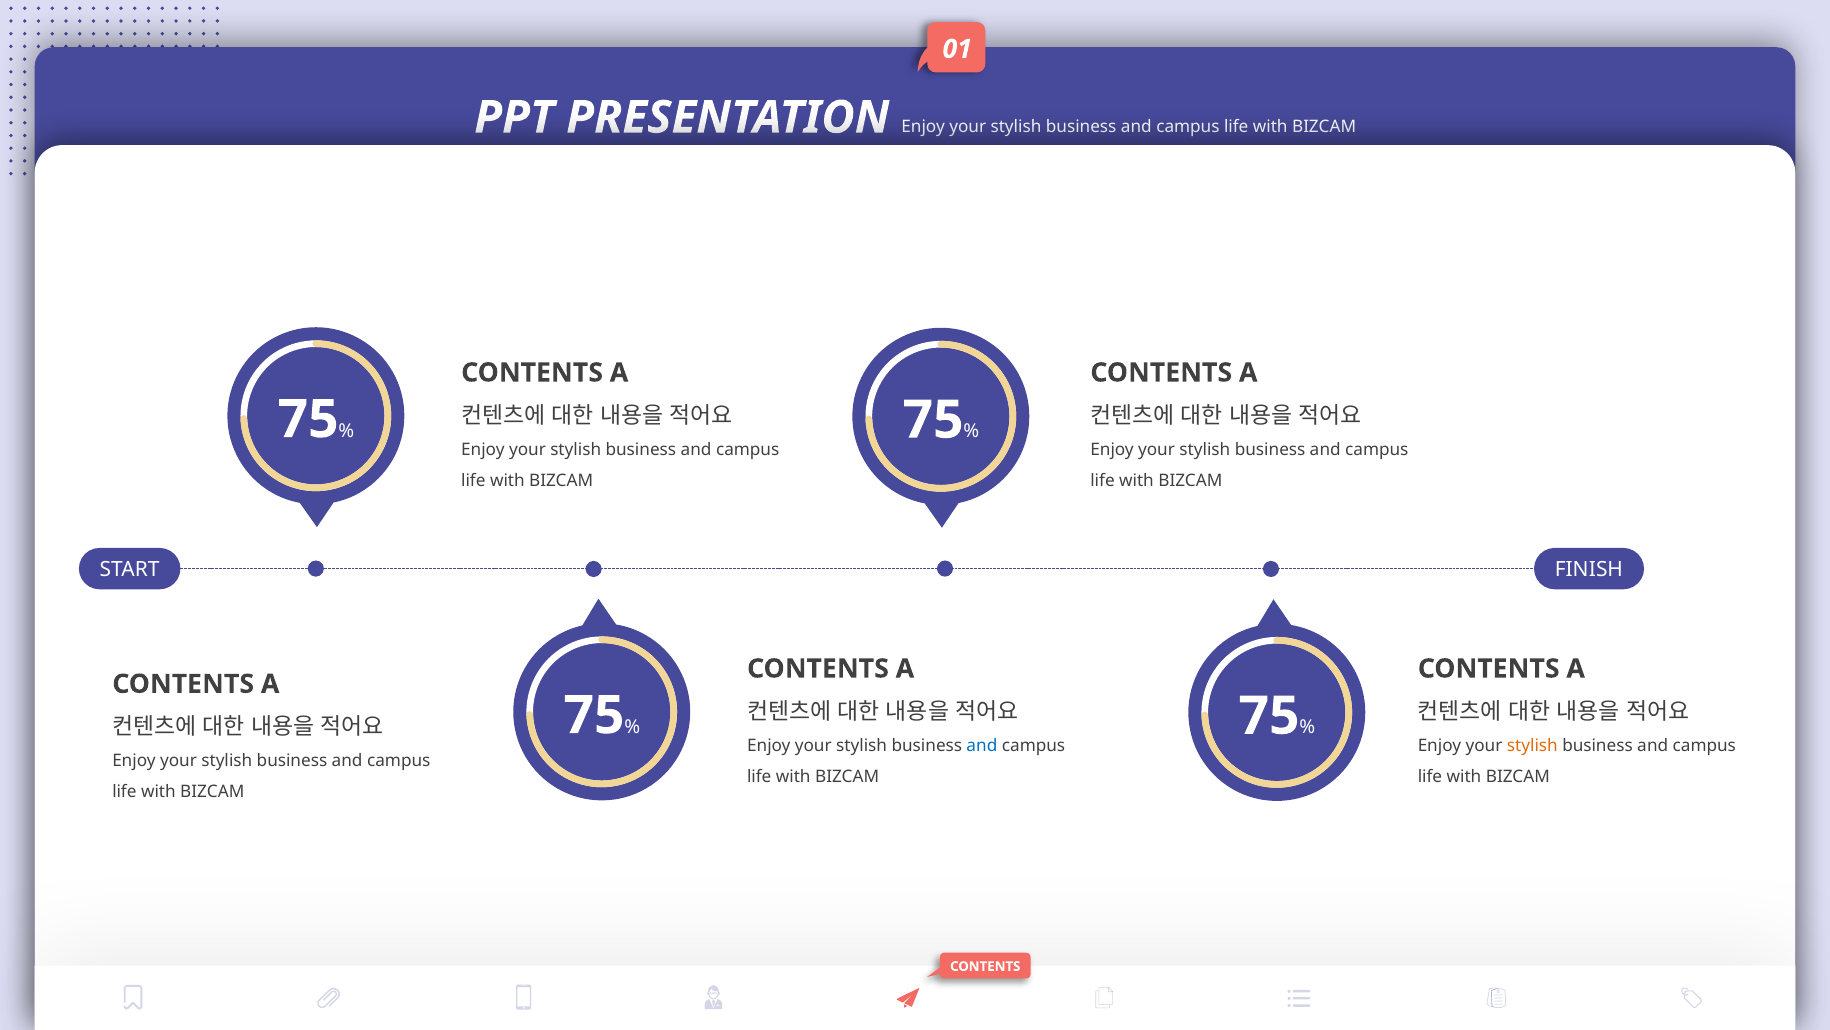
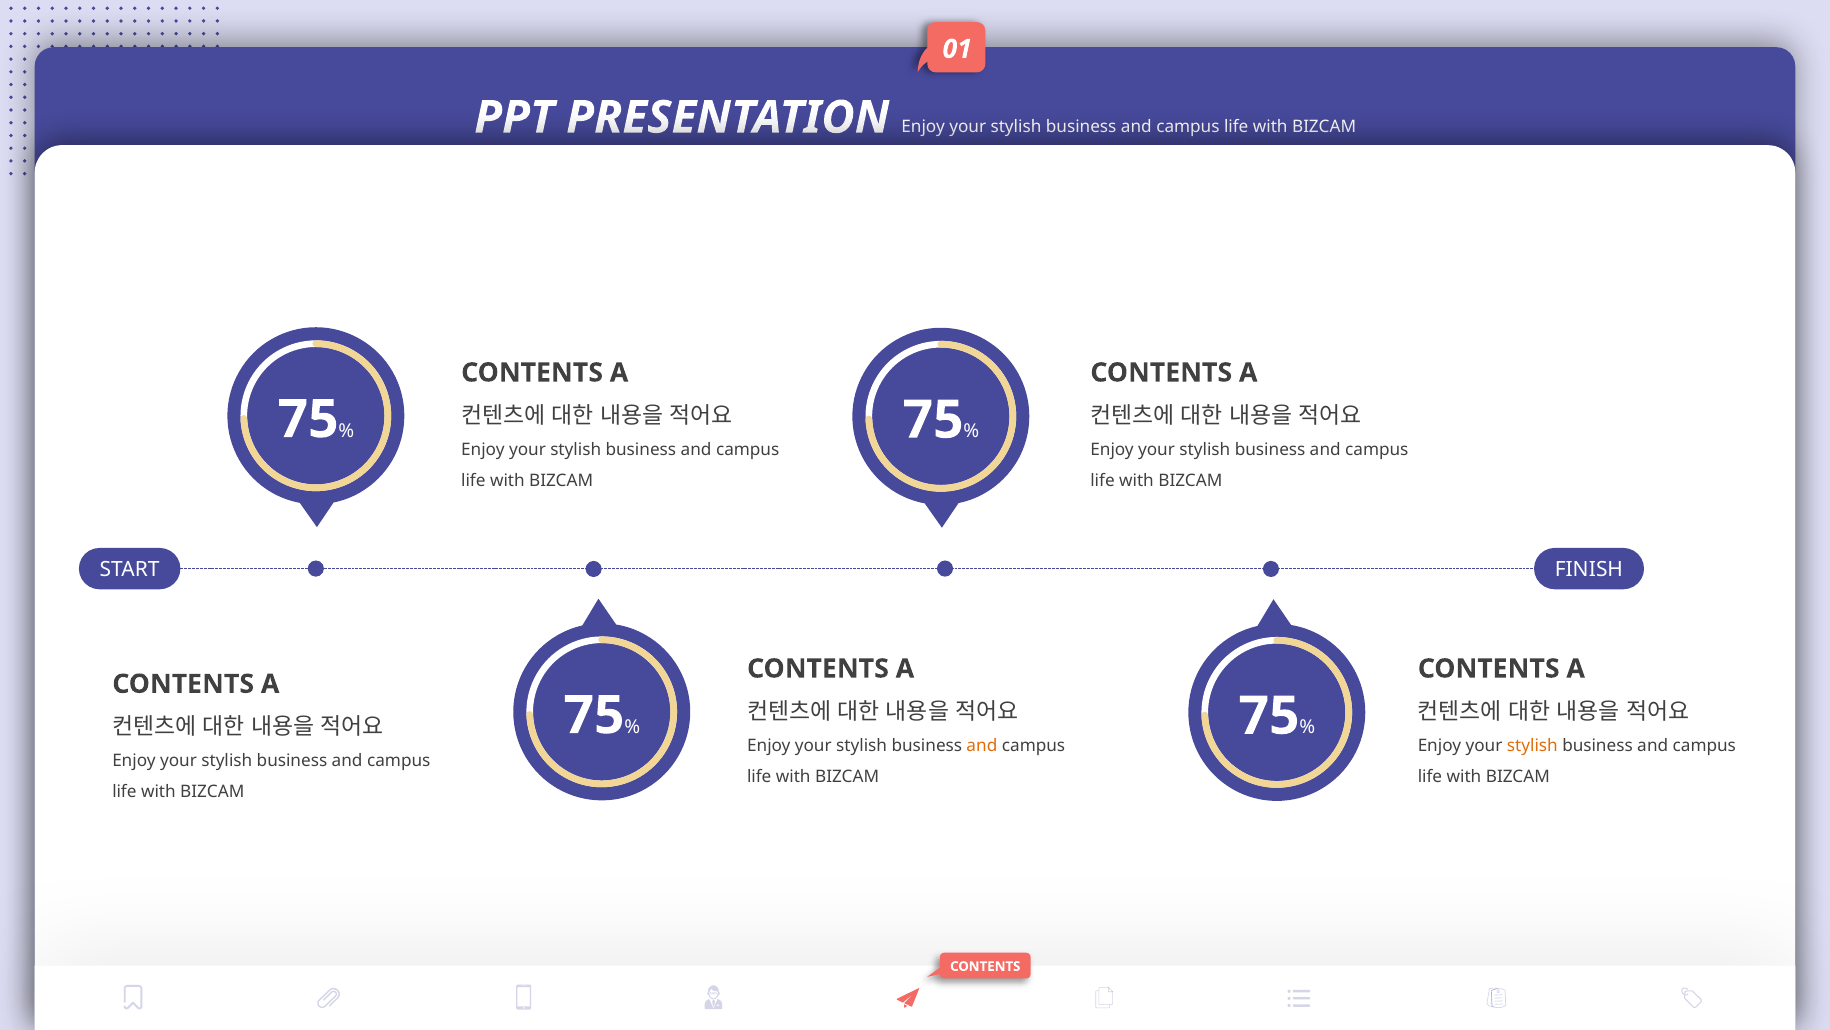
and at (982, 745) colour: blue -> orange
